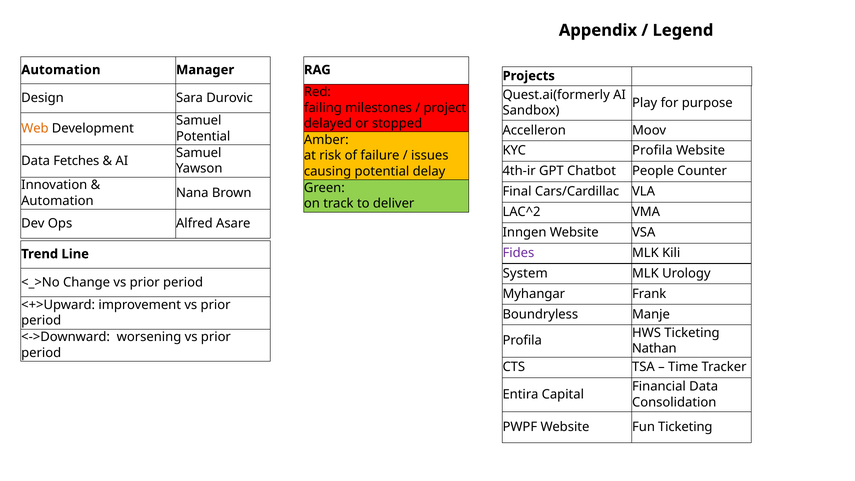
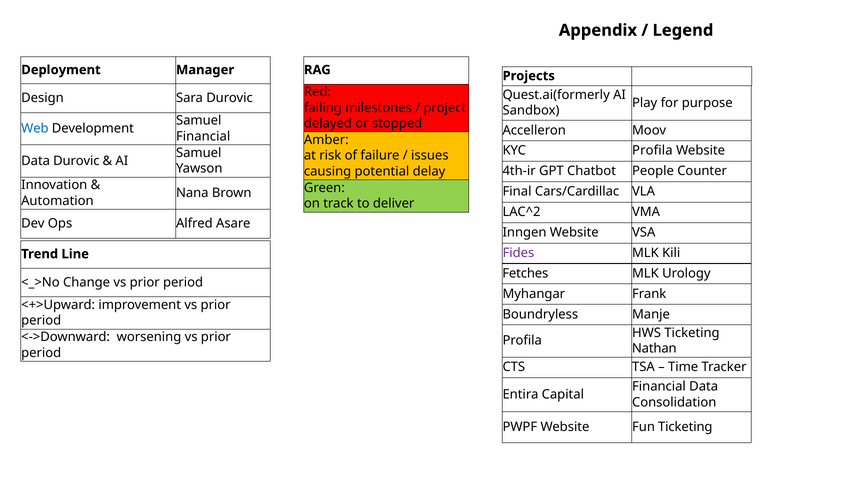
Automation at (61, 70): Automation -> Deployment
Web colour: orange -> blue
Potential at (203, 136): Potential -> Financial
Data Fetches: Fetches -> Durovic
System: System -> Fetches
